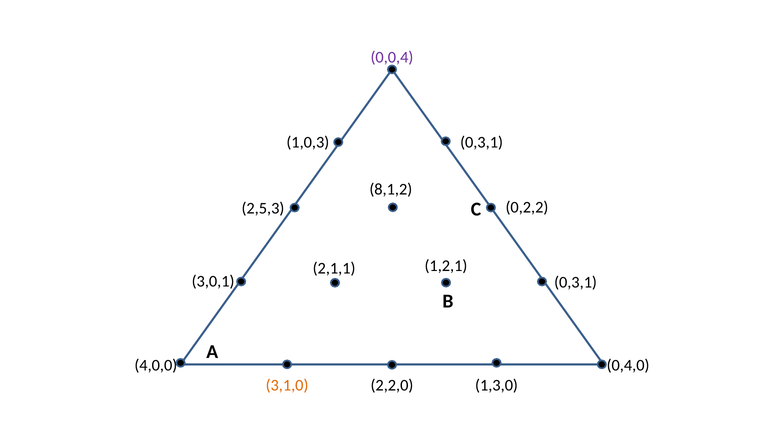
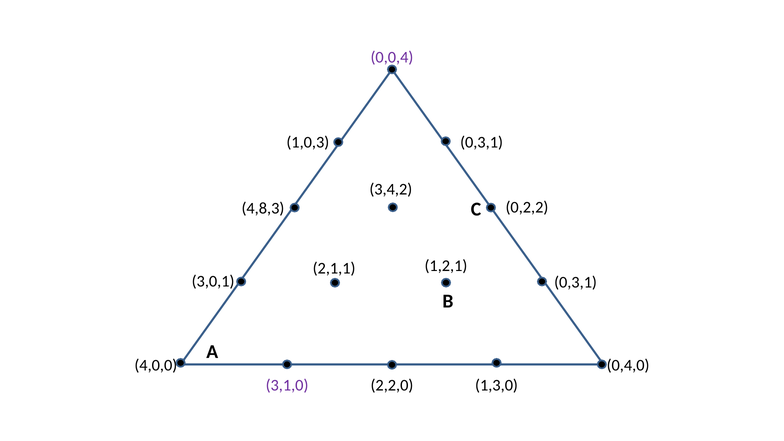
8,1,2: 8,1,2 -> 3,4,2
2,5,3: 2,5,3 -> 4,8,3
3,1,0 colour: orange -> purple
